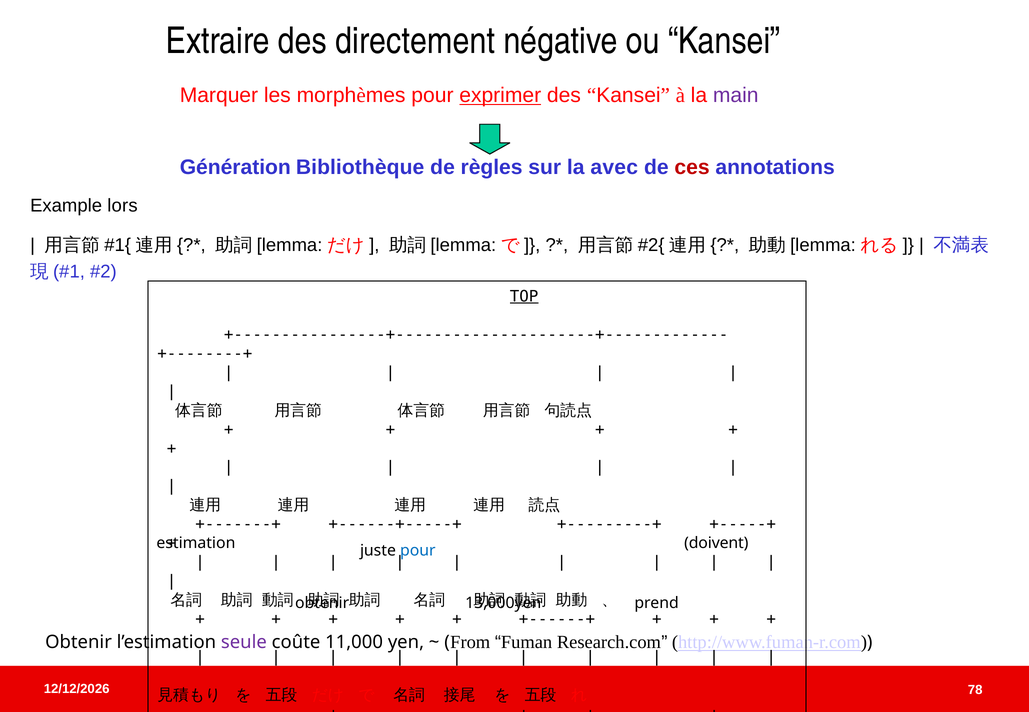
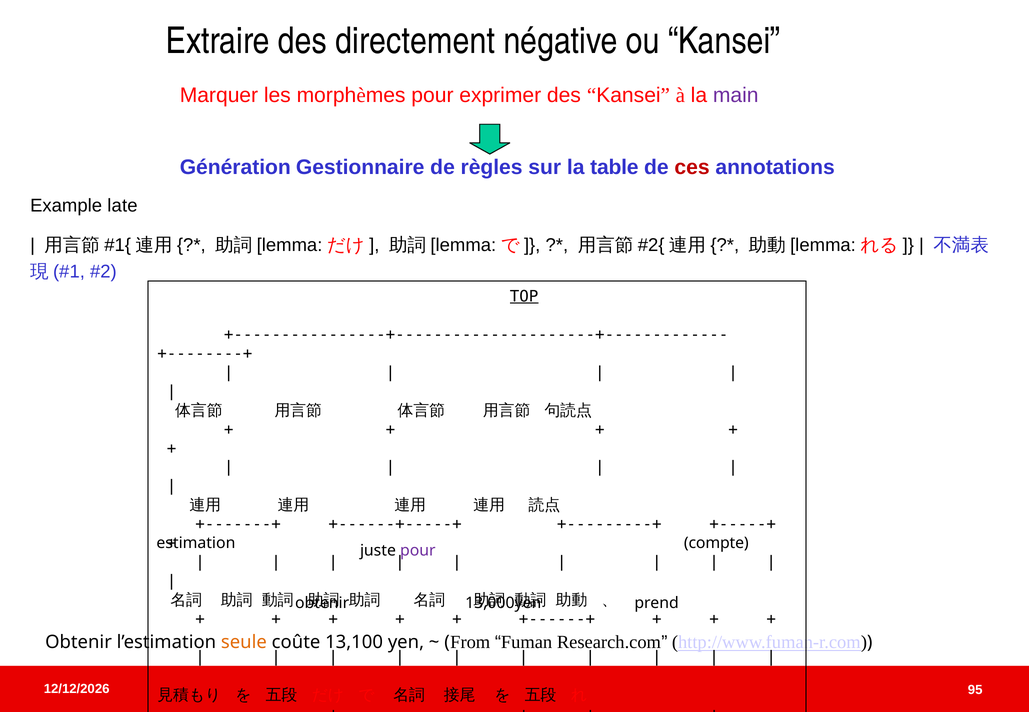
exprimer underline: present -> none
Bibliothèque: Bibliothèque -> Gestionnaire
avec: avec -> table
lors: lors -> late
doivent: doivent -> compte
pour at (418, 551) colour: blue -> purple
seule colour: purple -> orange
11,000: 11,000 -> 13,100
78: 78 -> 95
